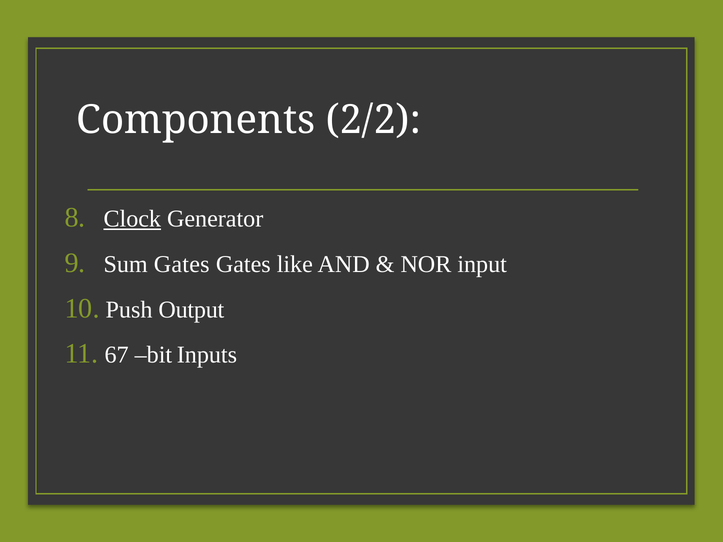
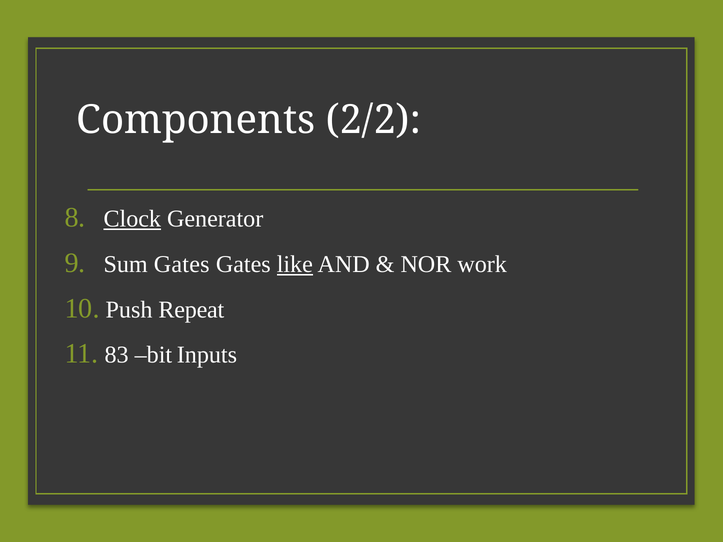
like underline: none -> present
input: input -> work
Output: Output -> Repeat
67: 67 -> 83
